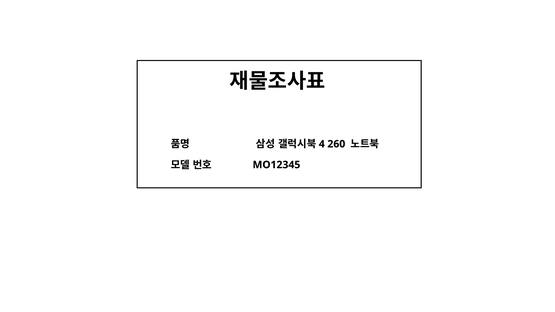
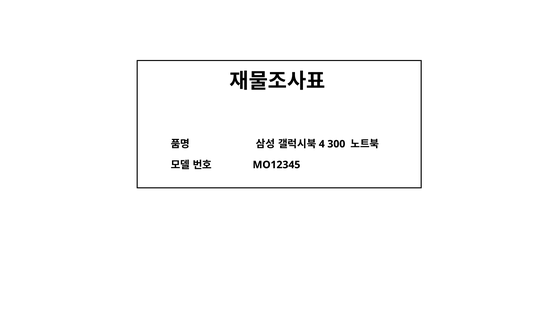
260: 260 -> 300
